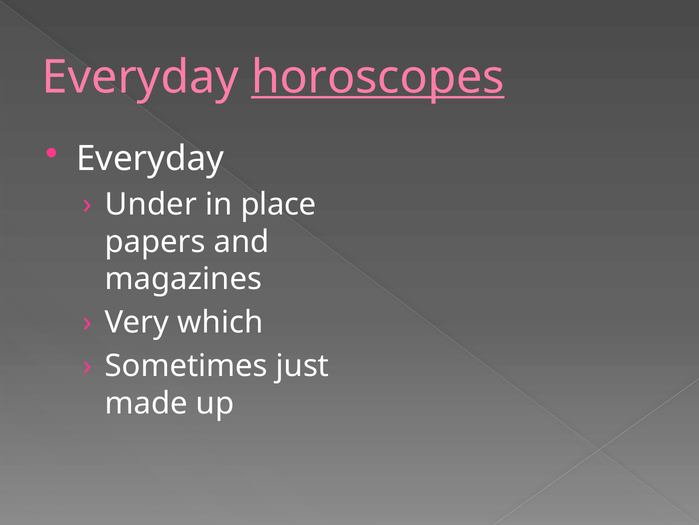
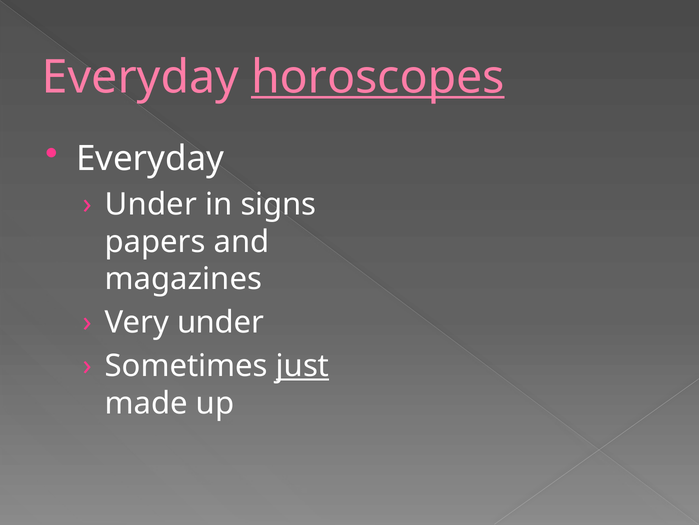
place: place -> signs
Very which: which -> under
just underline: none -> present
